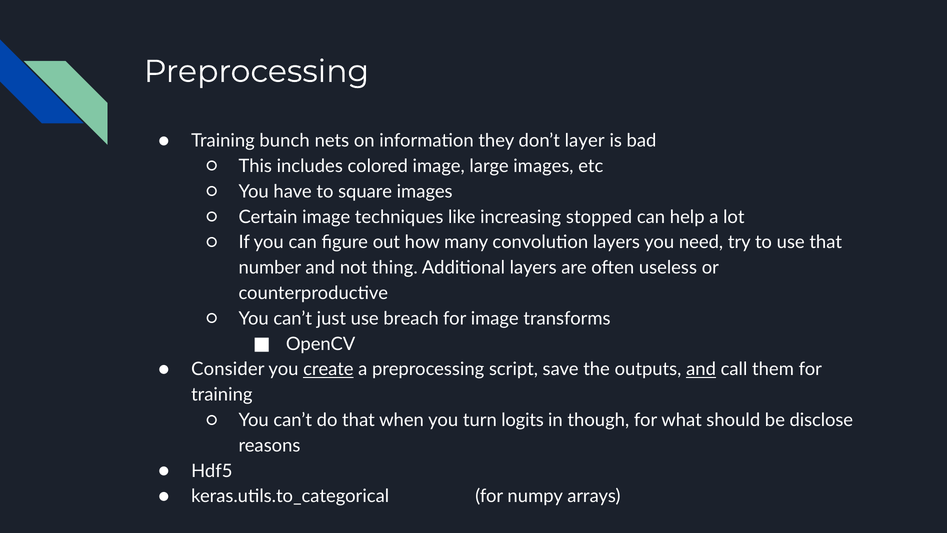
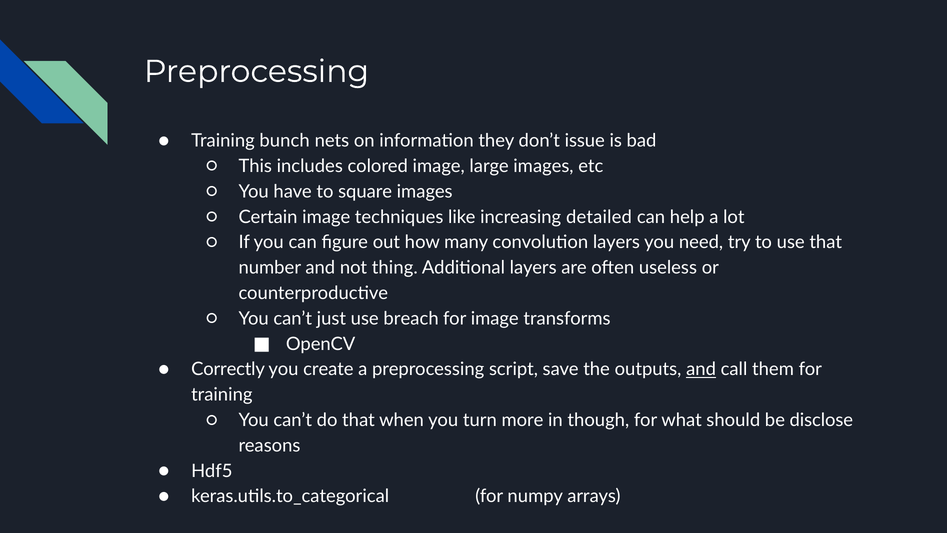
layer: layer -> issue
stopped: stopped -> detailed
Consider: Consider -> Correctly
create underline: present -> none
logits: logits -> more
